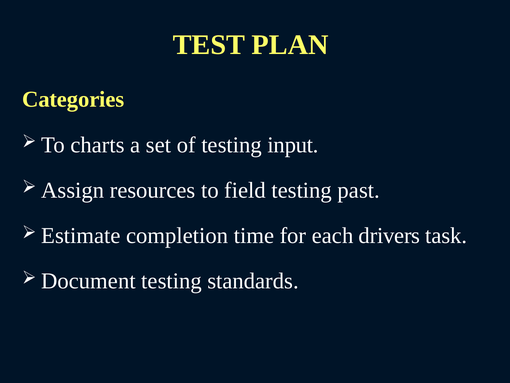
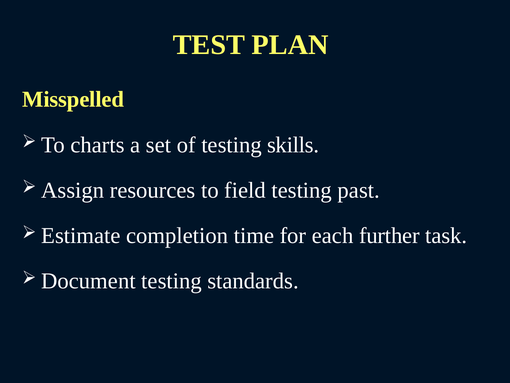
Categories: Categories -> Misspelled
input: input -> skills
drivers: drivers -> further
